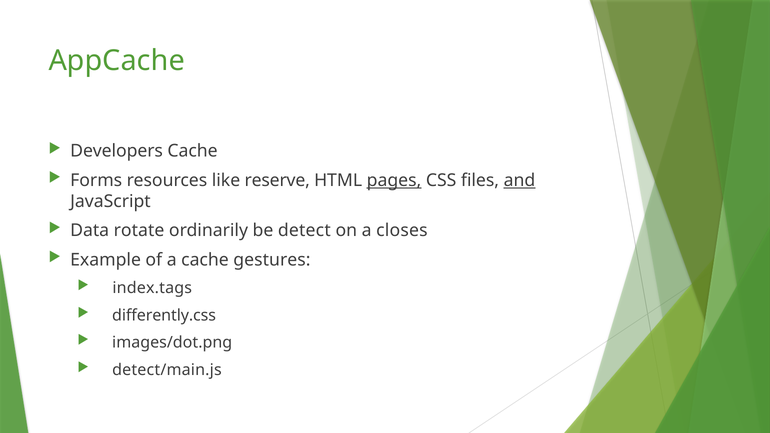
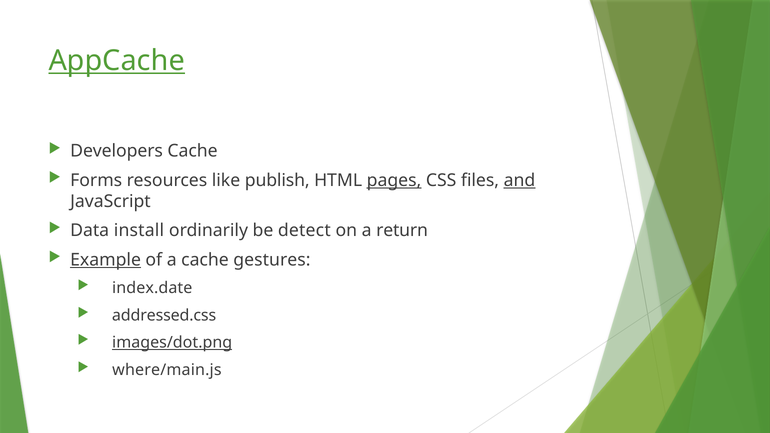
AppCache underline: none -> present
reserve: reserve -> publish
rotate: rotate -> install
closes: closes -> return
Example underline: none -> present
index.tags: index.tags -> index.date
differently.css: differently.css -> addressed.css
images/dot.png underline: none -> present
detect/main.js: detect/main.js -> where/main.js
